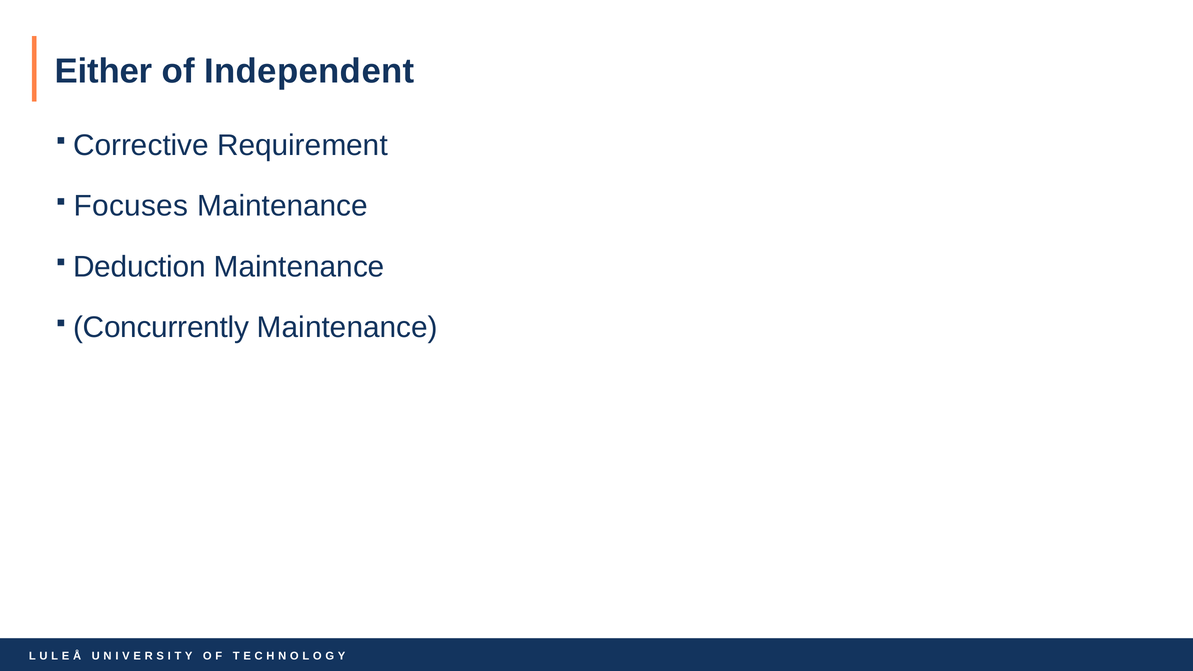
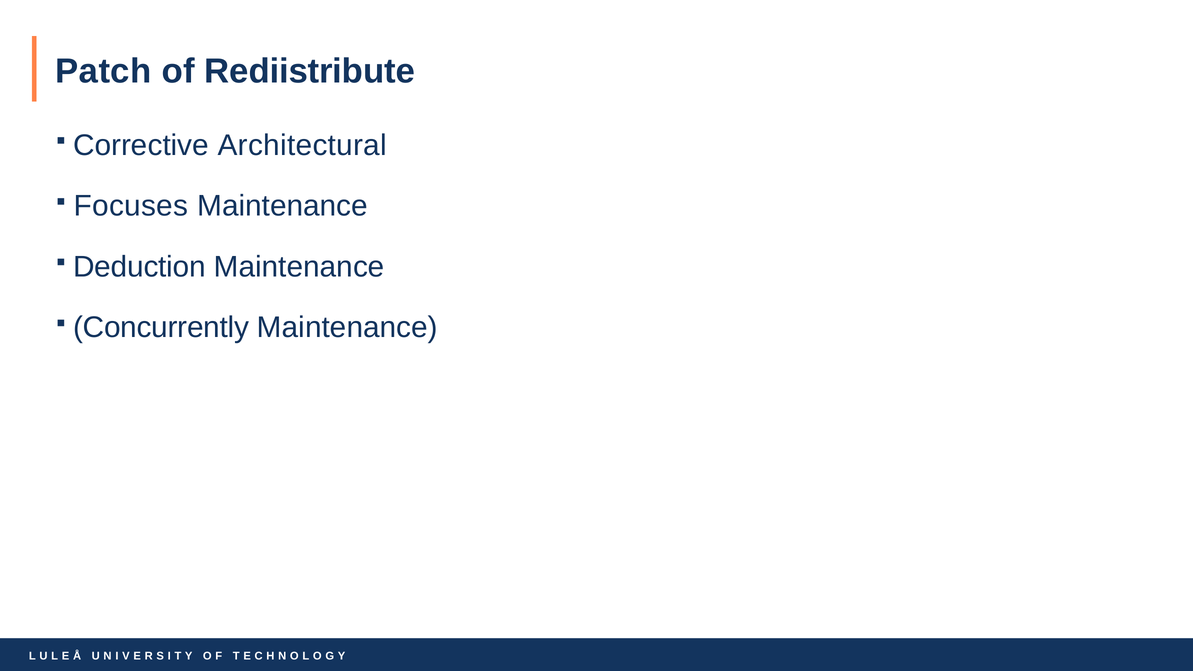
Either: Either -> Patch
Independent: Independent -> Rediistribute
Requirement: Requirement -> Architectural
